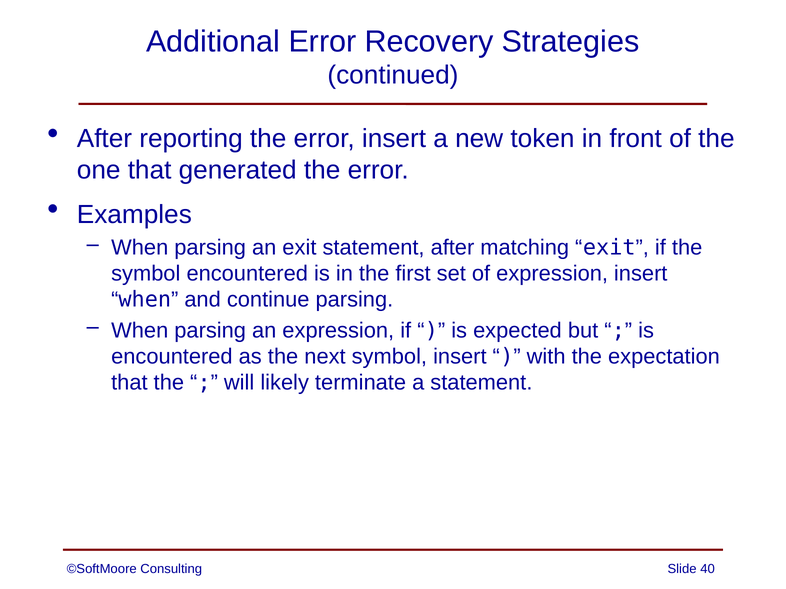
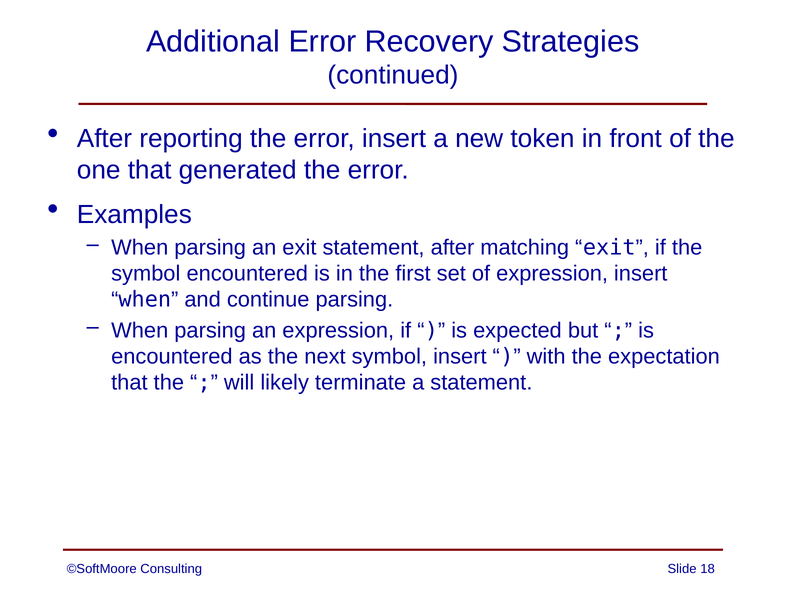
40: 40 -> 18
